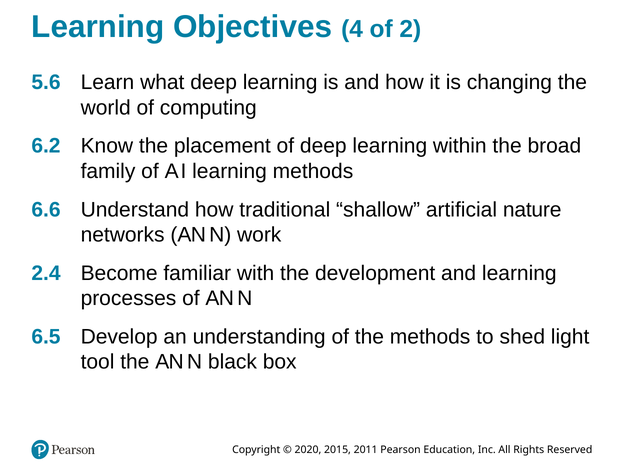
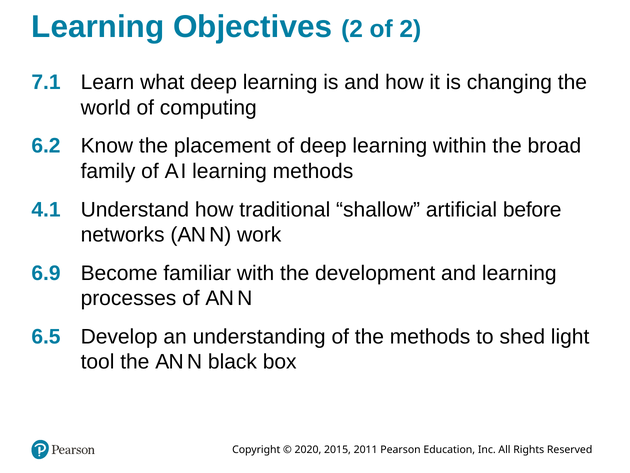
Objectives 4: 4 -> 2
5.6: 5.6 -> 7.1
6.6: 6.6 -> 4.1
nature: nature -> before
2.4: 2.4 -> 6.9
